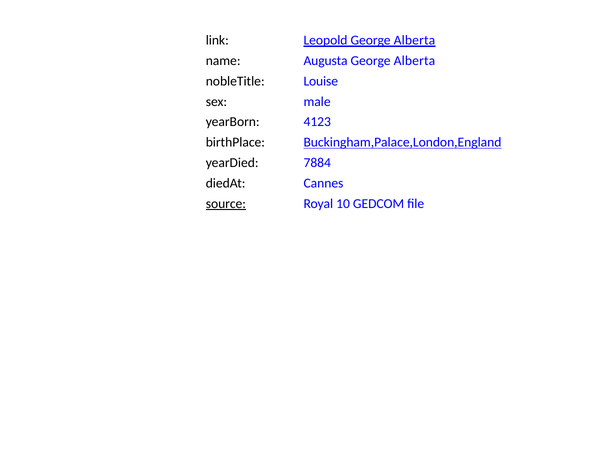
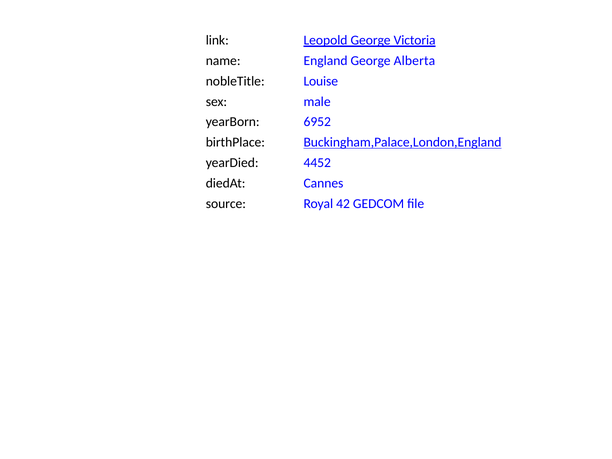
Leopold George Alberta: Alberta -> Victoria
Augusta: Augusta -> England
4123: 4123 -> 6952
7884: 7884 -> 4452
source underline: present -> none
10: 10 -> 42
